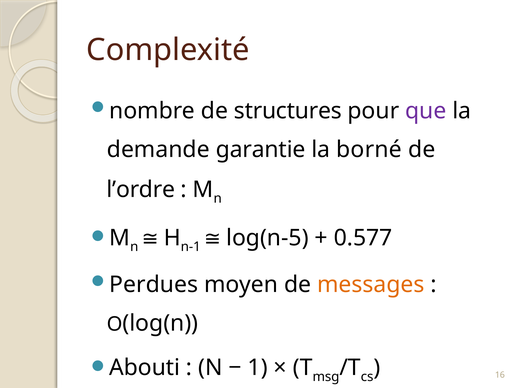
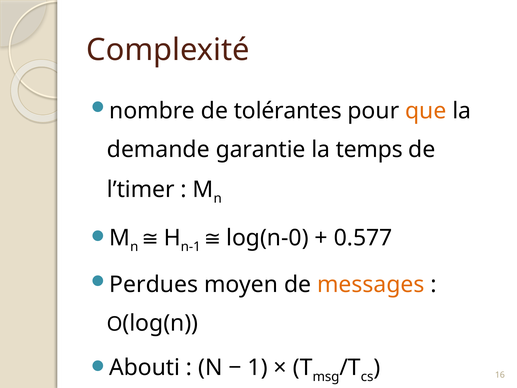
structures: structures -> tolérantes
que colour: purple -> orange
borné: borné -> temps
l’ordre: l’ordre -> l’timer
log(n-5: log(n-5 -> log(n-0
